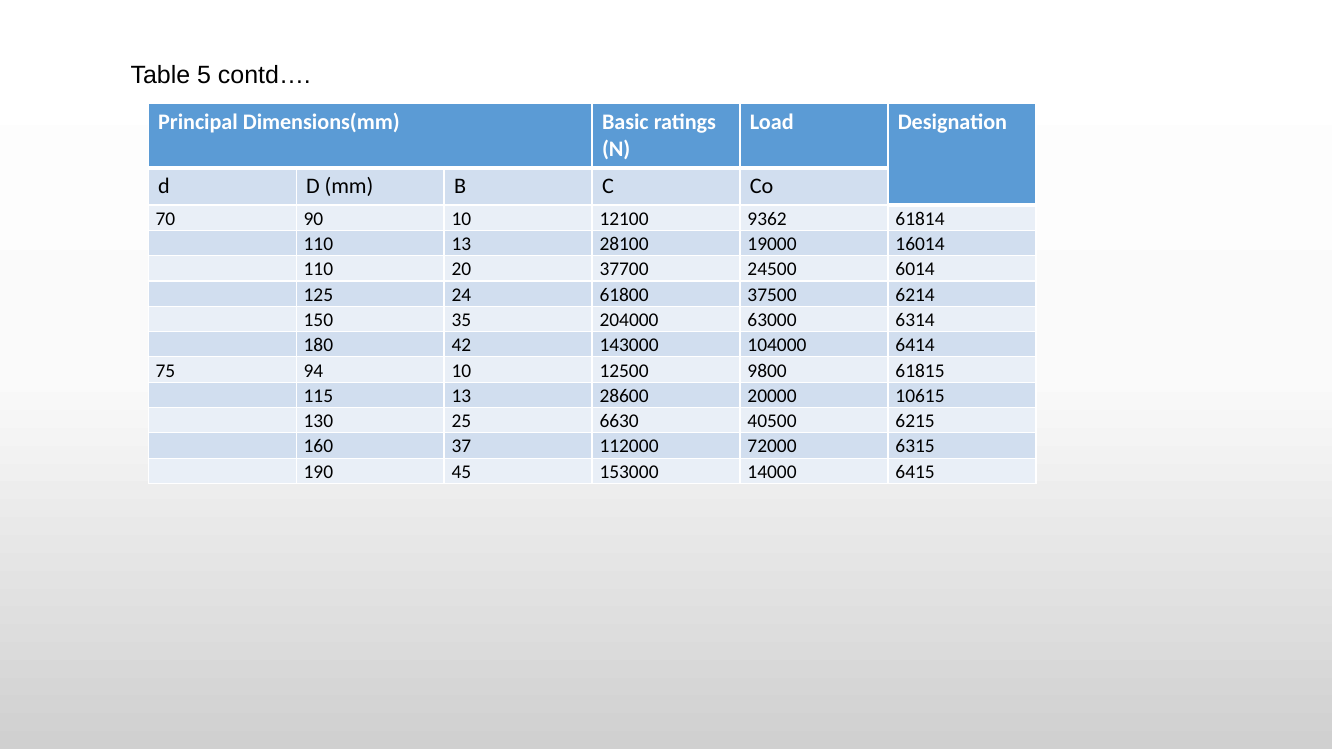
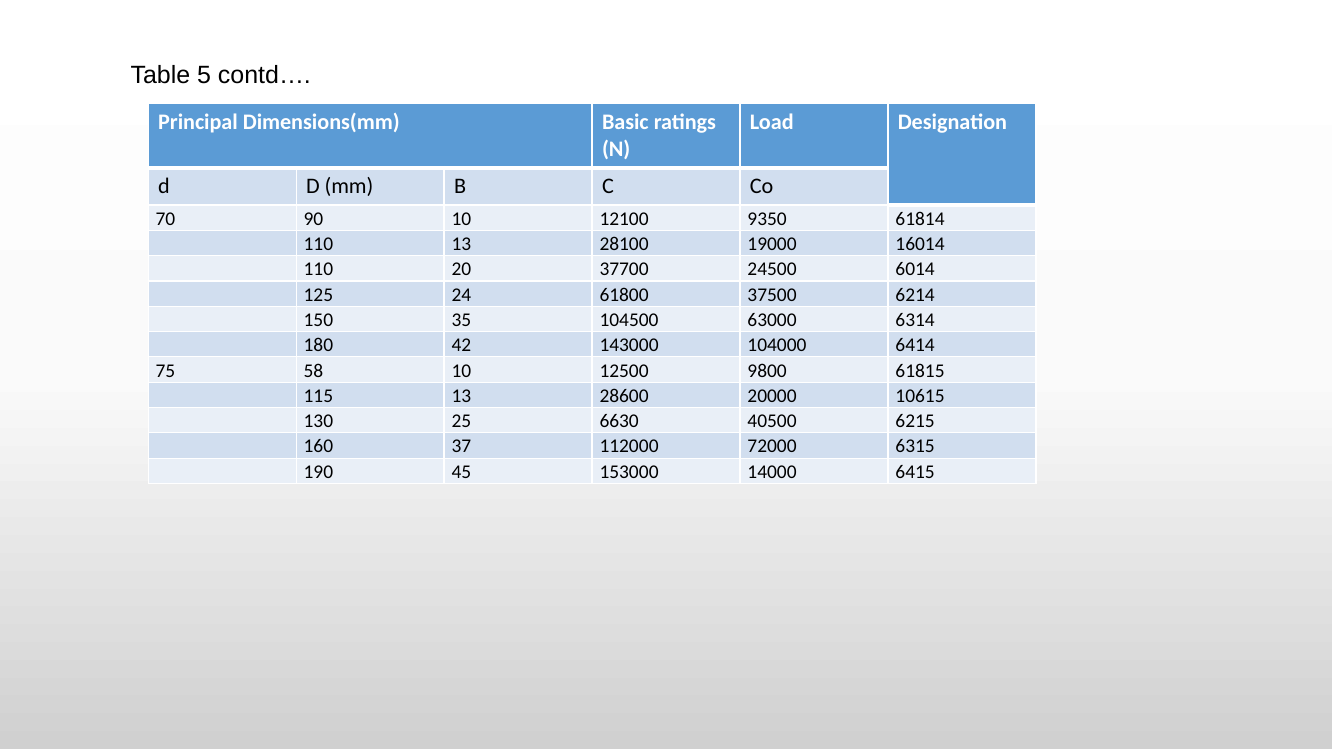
9362: 9362 -> 9350
204000: 204000 -> 104500
94: 94 -> 58
